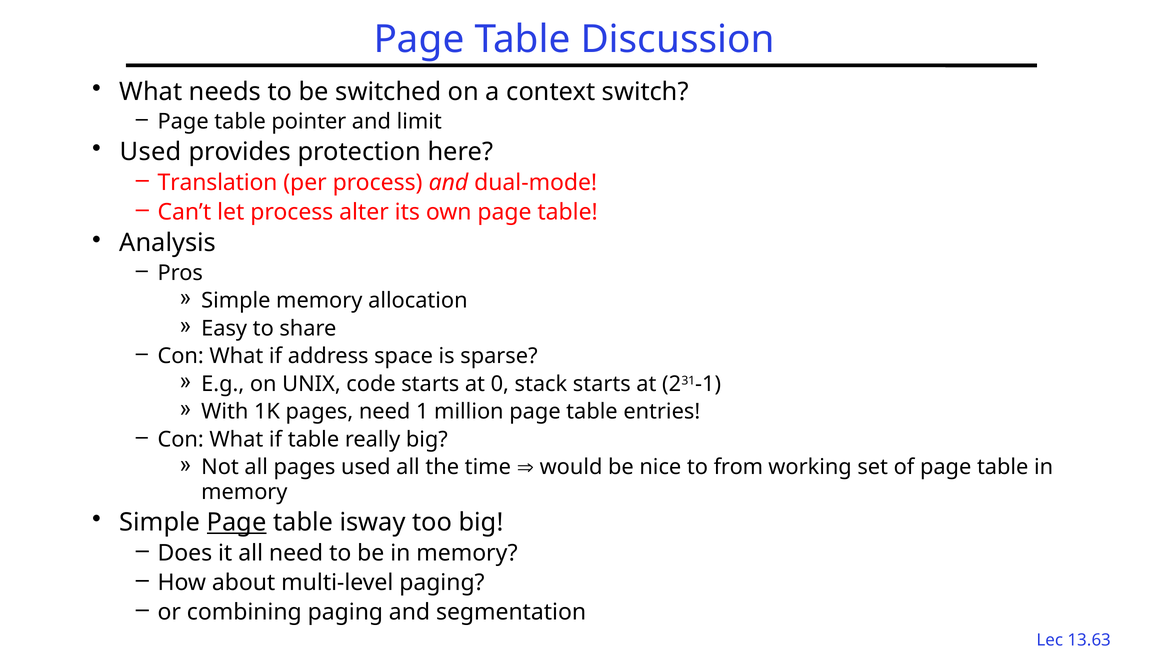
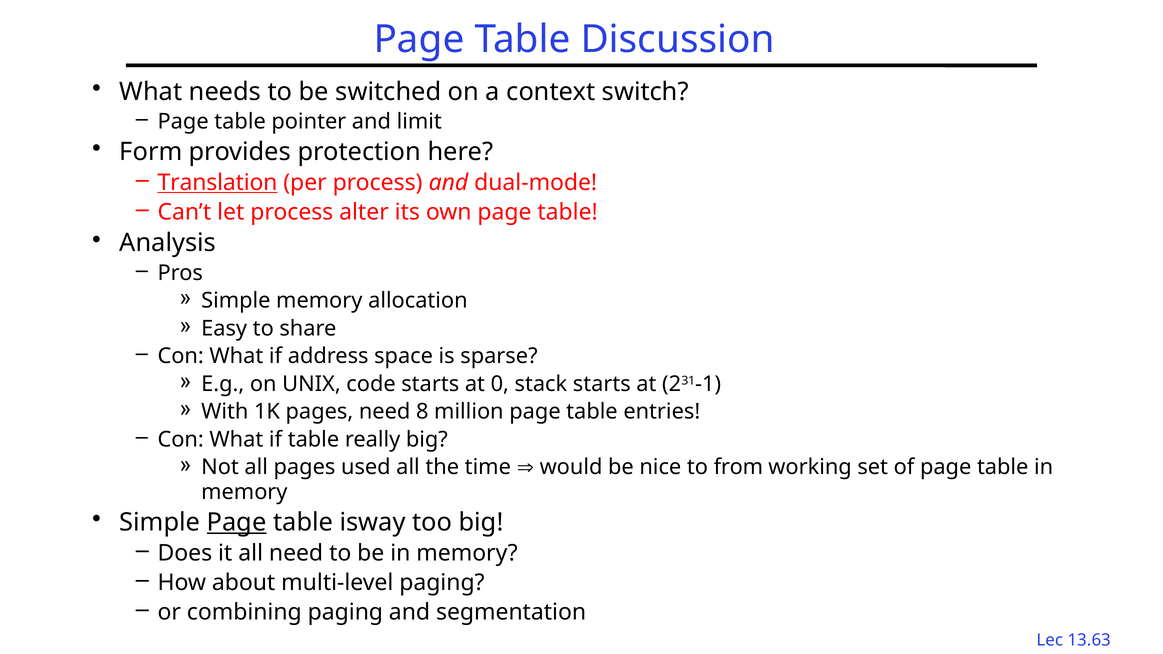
Used at (151, 152): Used -> Form
Translation underline: none -> present
1: 1 -> 8
